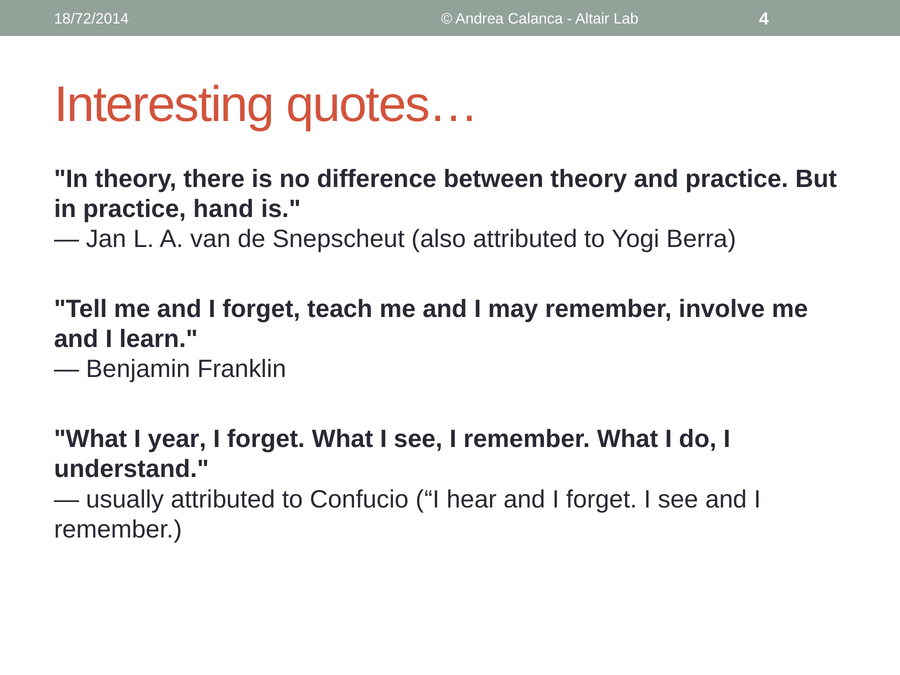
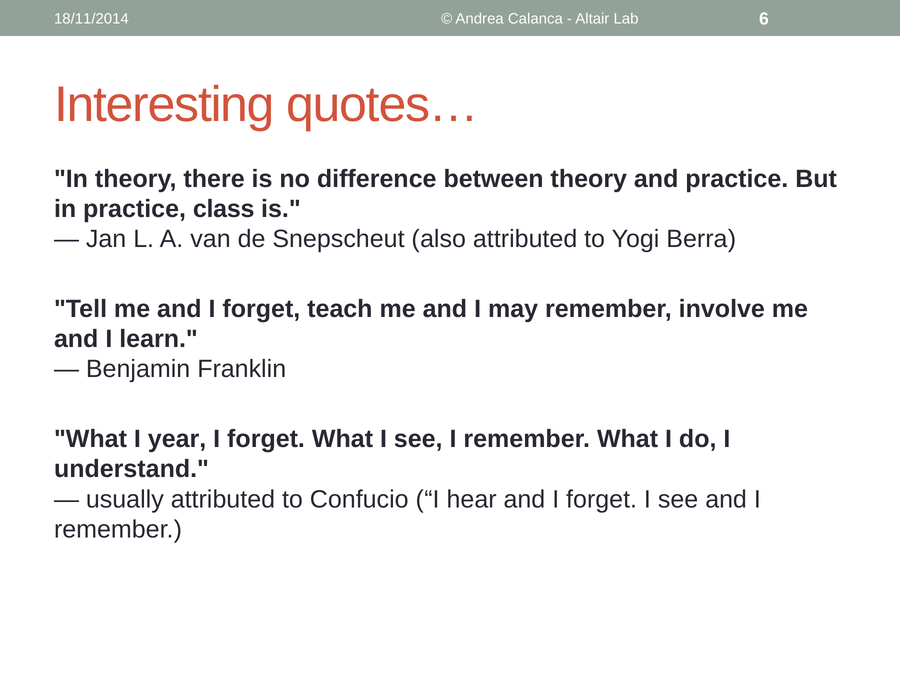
18/72/2014: 18/72/2014 -> 18/11/2014
4: 4 -> 6
hand: hand -> class
